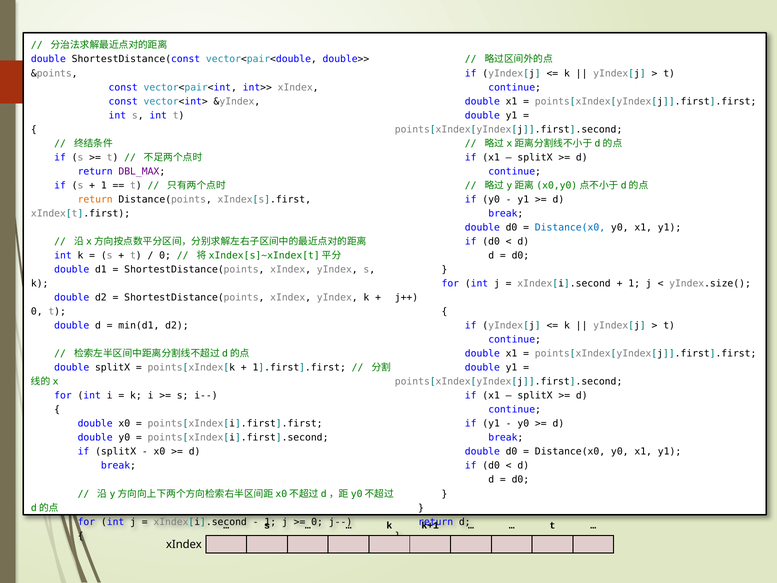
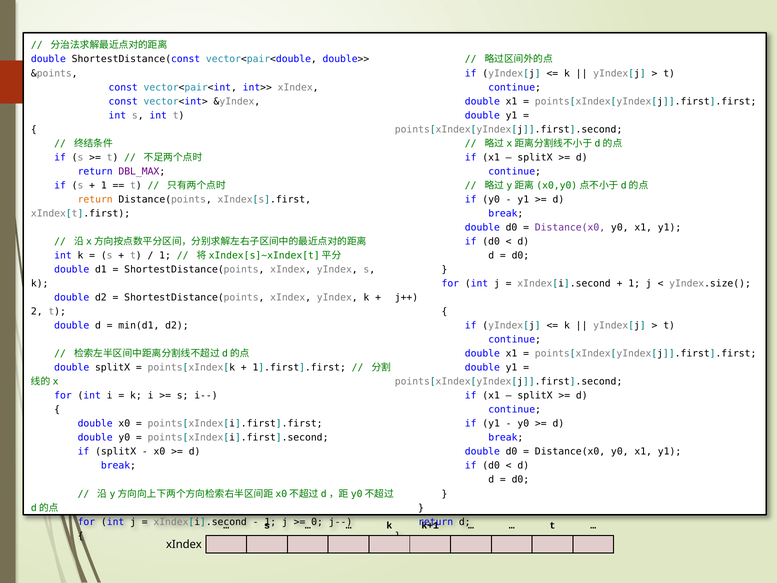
Distance(x0 at (570, 227) colour: blue -> purple
0 at (165, 255): 0 -> 1
0 at (37, 311): 0 -> 2
